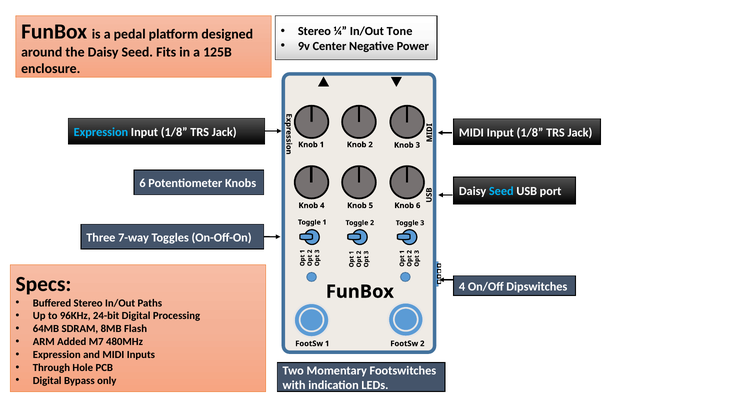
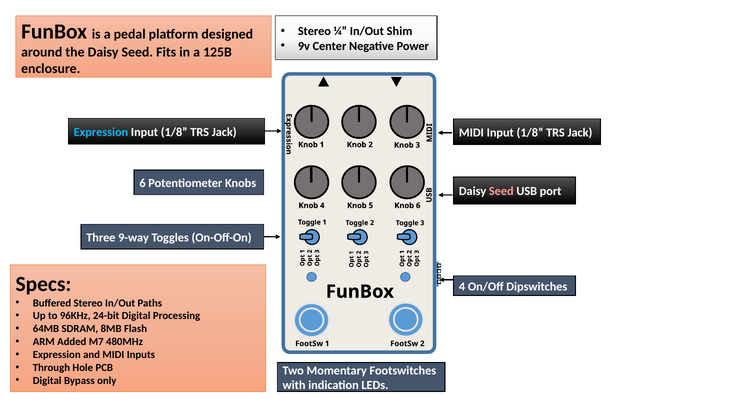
Tone: Tone -> Shim
Seed at (501, 191) colour: light blue -> pink
7-way: 7-way -> 9-way
